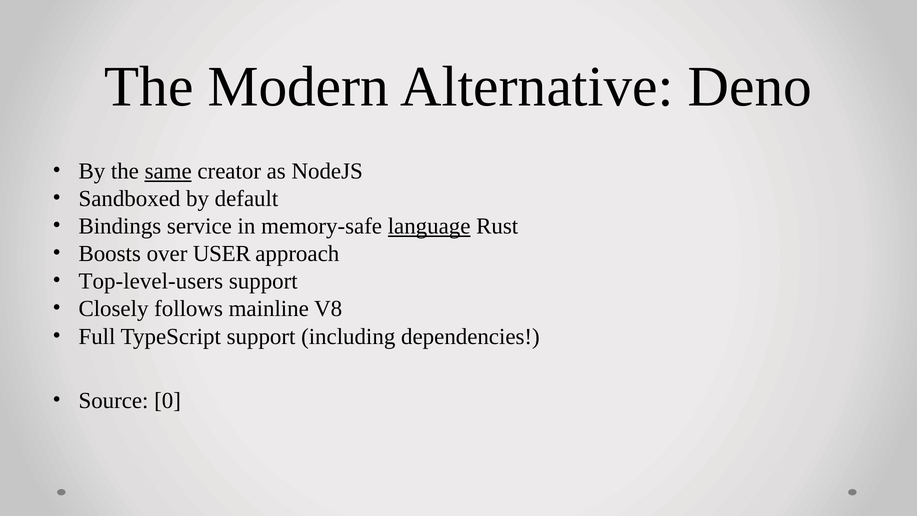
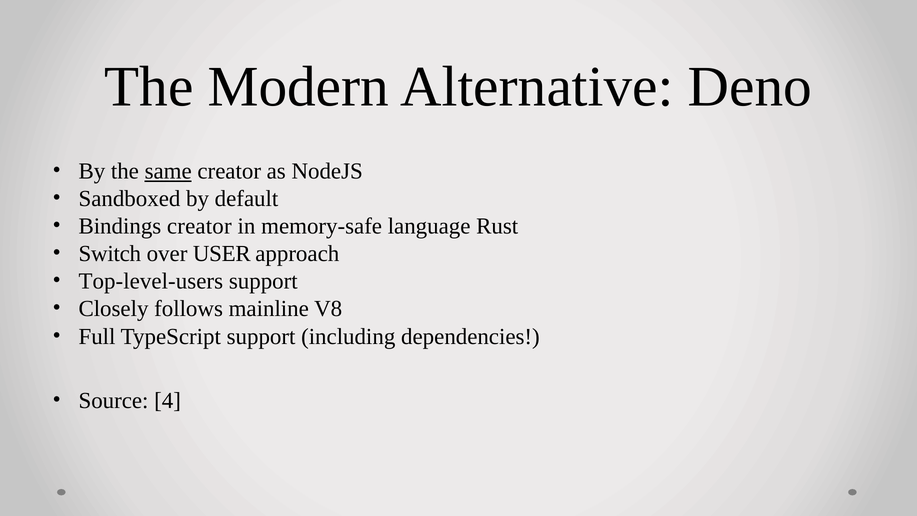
Bindings service: service -> creator
language underline: present -> none
Boosts: Boosts -> Switch
0: 0 -> 4
